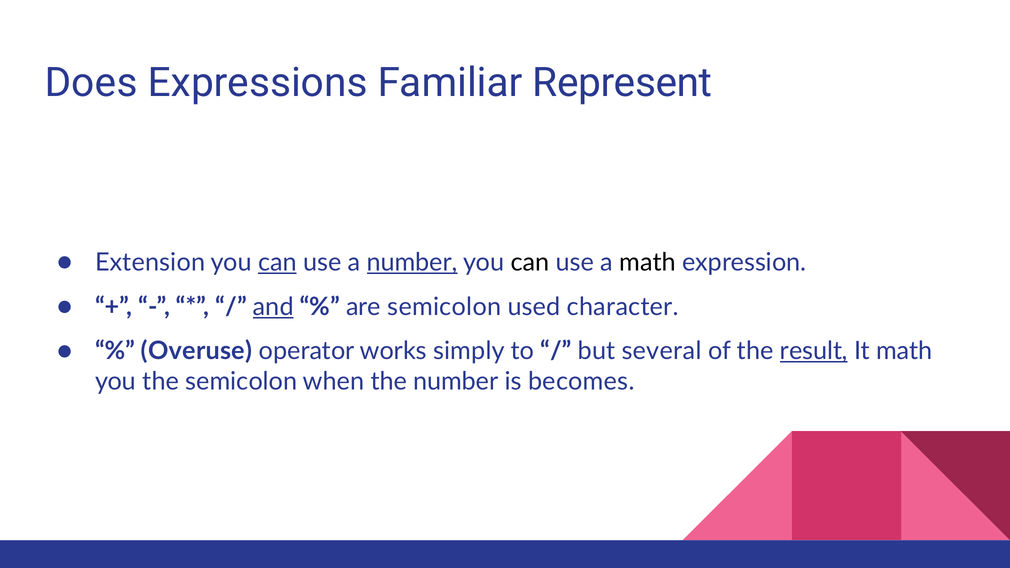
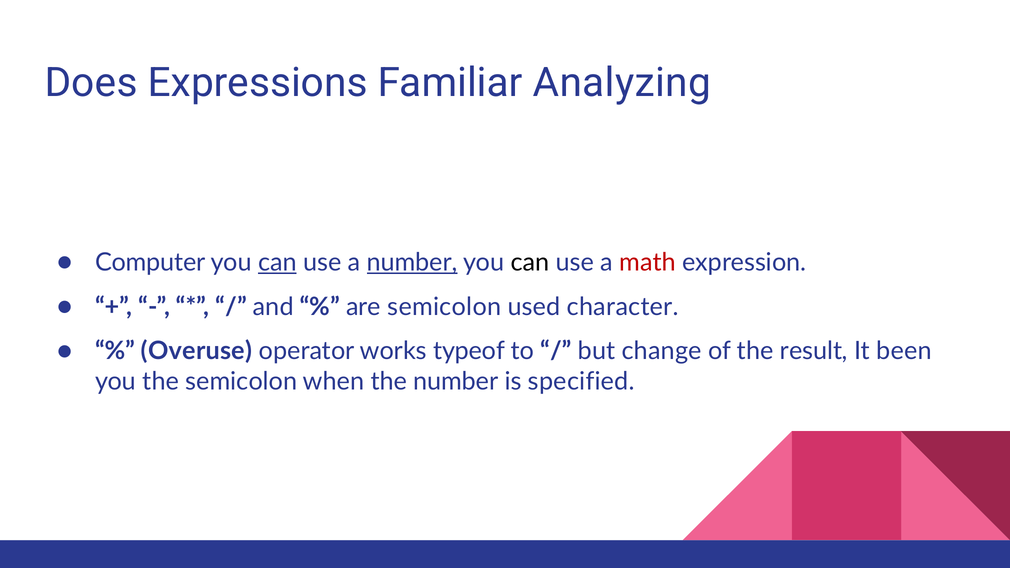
Represent: Represent -> Analyzing
Extension: Extension -> Computer
math at (648, 262) colour: black -> red
and underline: present -> none
simply: simply -> typeof
several: several -> change
result underline: present -> none
It math: math -> been
becomes: becomes -> specified
